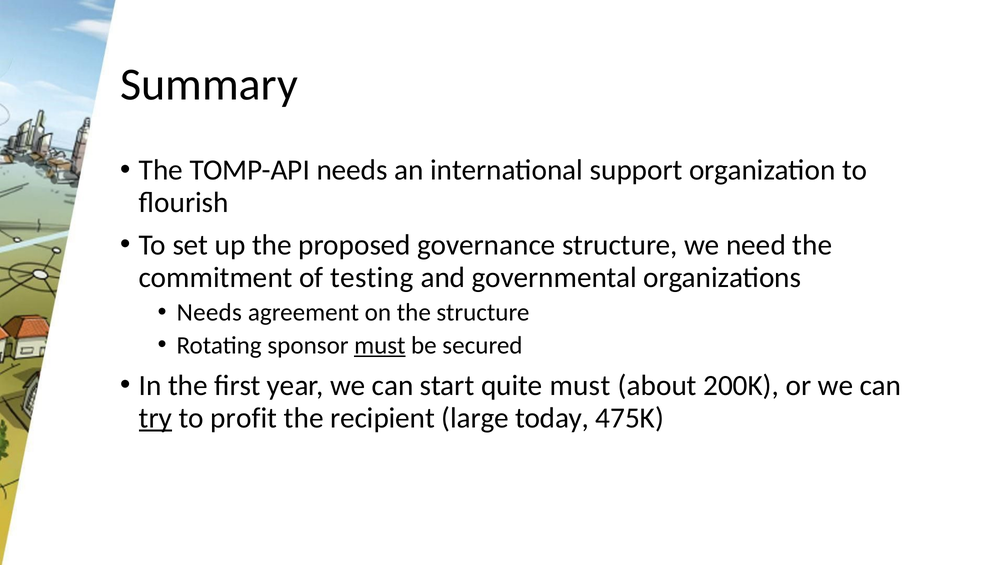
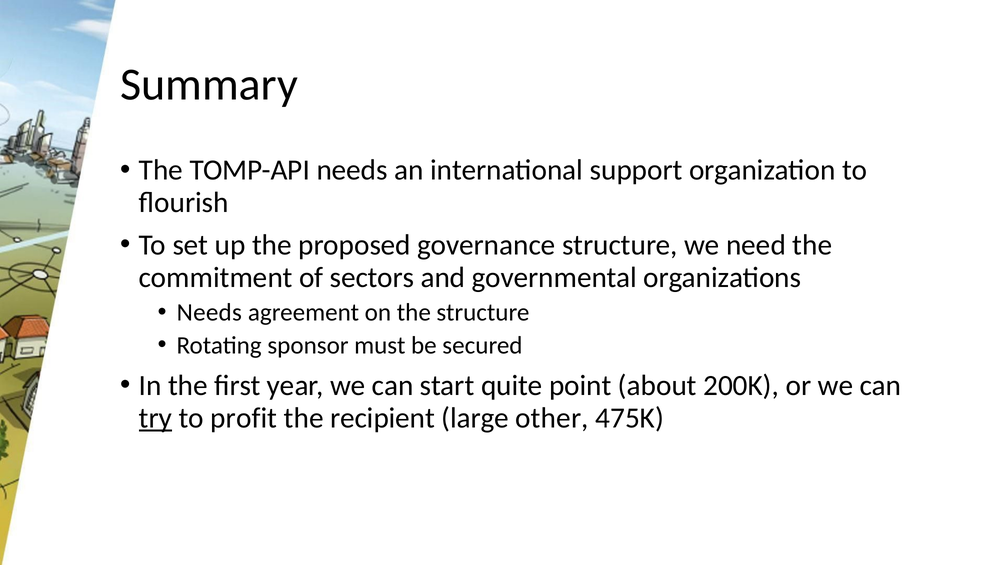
testing: testing -> sectors
must at (380, 345) underline: present -> none
quite must: must -> point
today: today -> other
